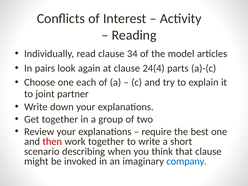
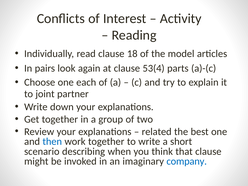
34: 34 -> 18
24(4: 24(4 -> 53(4
require: require -> related
then colour: red -> blue
